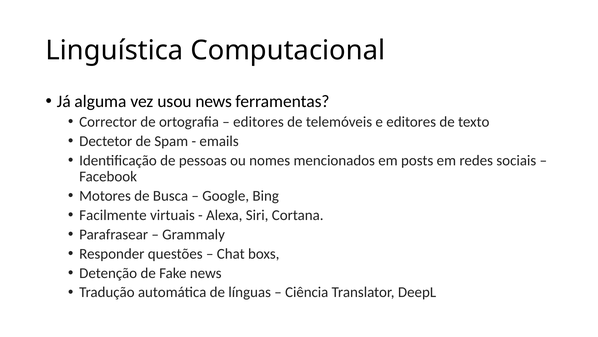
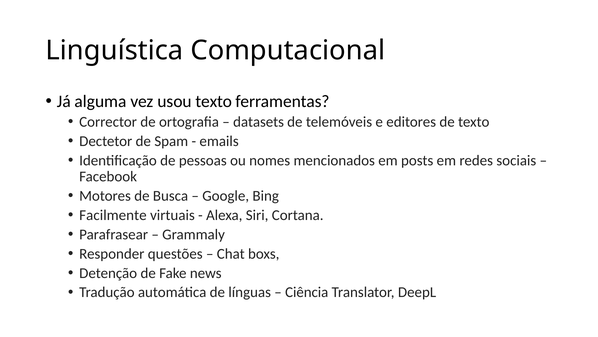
usou news: news -> texto
editores at (258, 122): editores -> datasets
